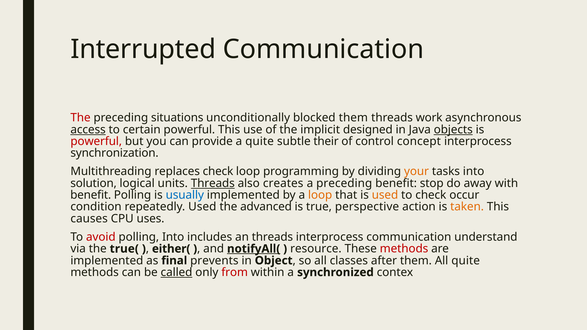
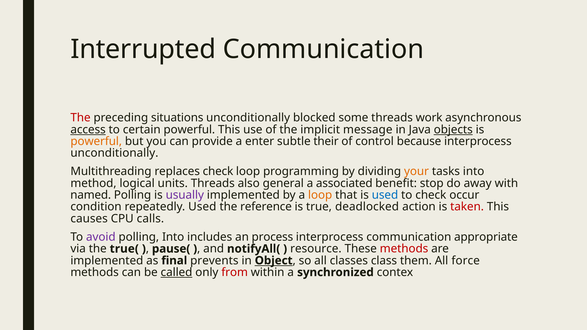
blocked them: them -> some
designed: designed -> message
powerful at (96, 141) colour: red -> orange
a quite: quite -> enter
concept: concept -> because
synchronization at (114, 153): synchronization -> unconditionally
solution: solution -> method
Threads at (213, 183) underline: present -> none
creates: creates -> general
a preceding: preceding -> associated
benefit at (91, 195): benefit -> named
usually colour: blue -> purple
used at (385, 195) colour: orange -> blue
advanced: advanced -> reference
perspective: perspective -> deadlocked
taken colour: orange -> red
uses: uses -> calls
avoid colour: red -> purple
an threads: threads -> process
understand: understand -> appropriate
either(: either( -> pause(
notifyAll( underline: present -> none
Object underline: none -> present
after: after -> class
All quite: quite -> force
